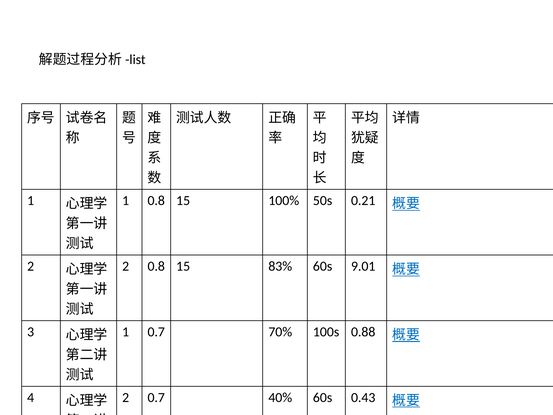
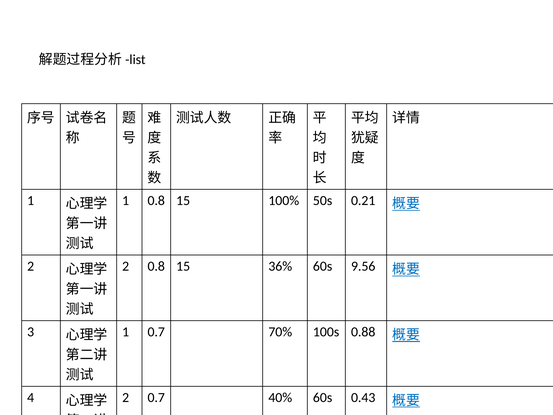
83%: 83% -> 36%
9.01: 9.01 -> 9.56
